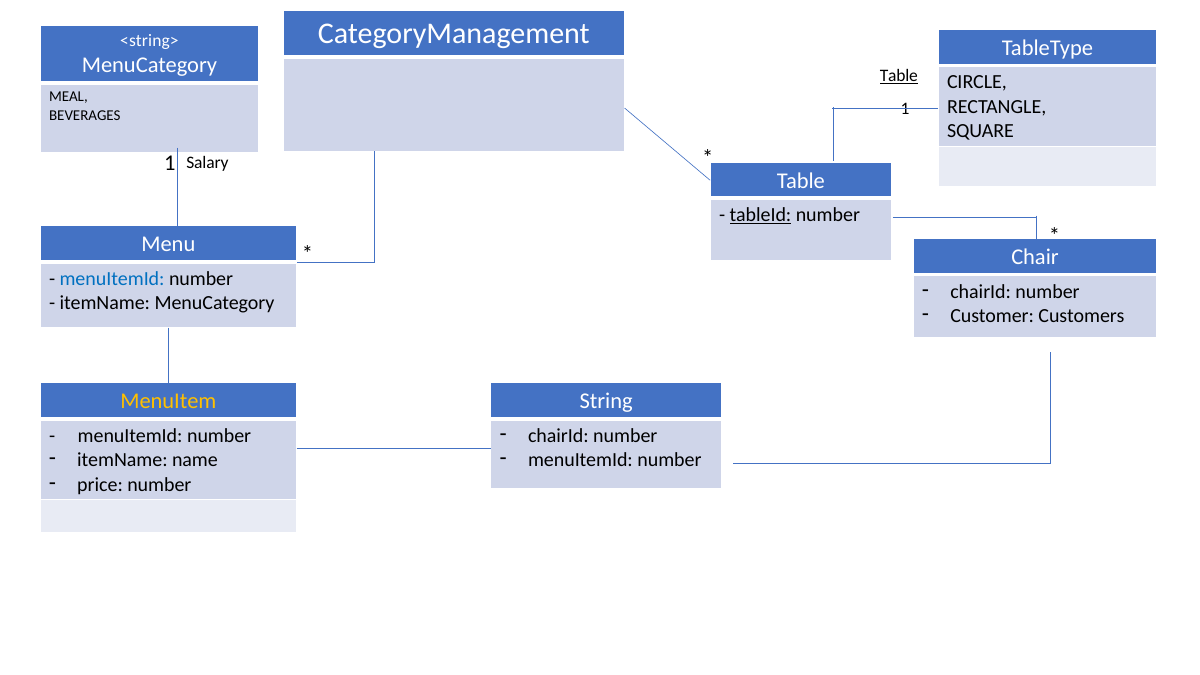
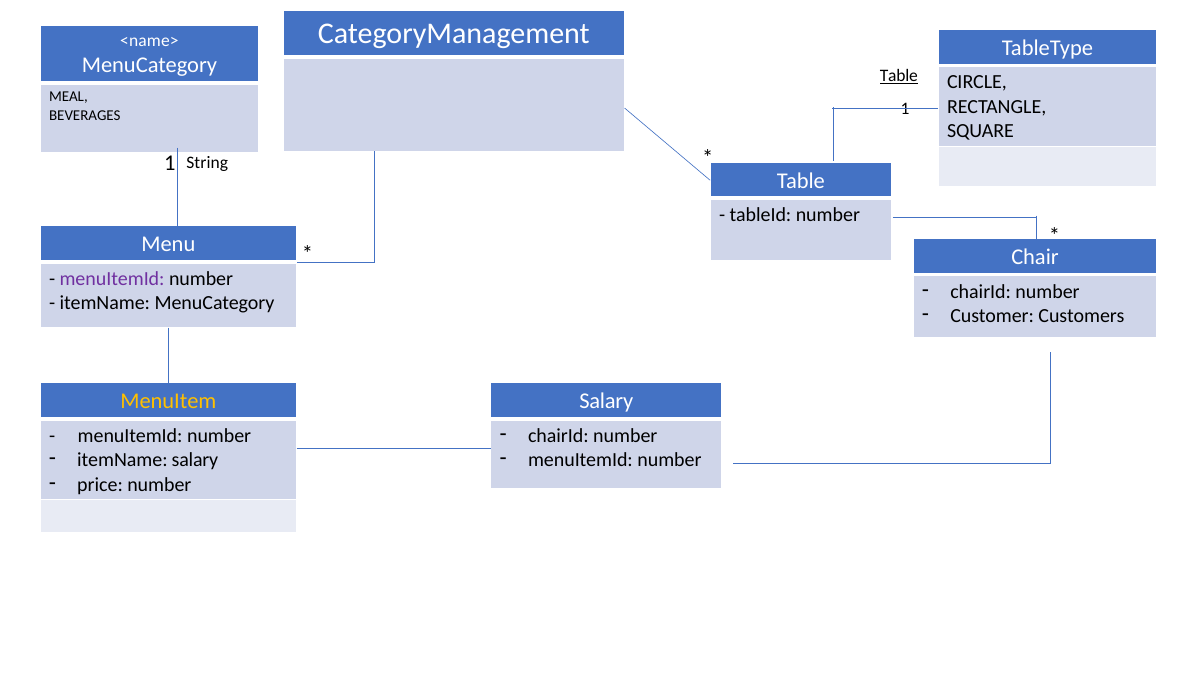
<string>: <string> -> <name>
Salary: Salary -> String
tableId underline: present -> none
menuItemId at (112, 279) colour: blue -> purple
String at (606, 401): String -> Salary
itemName name: name -> salary
